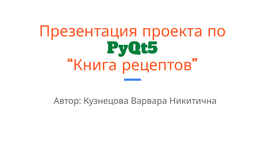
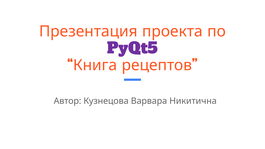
PyQt5 colour: green -> purple
